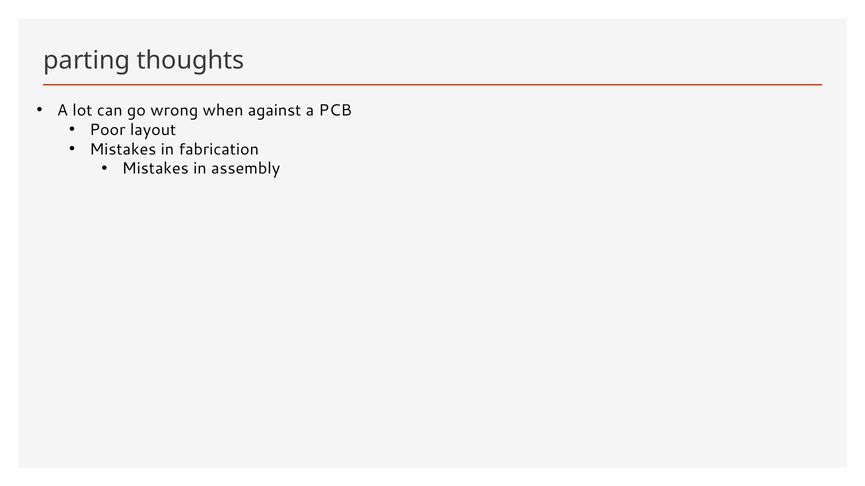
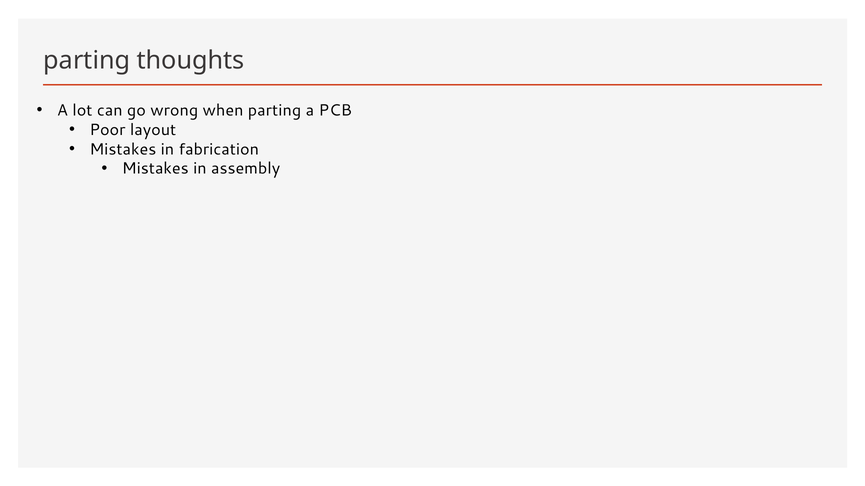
when against: against -> parting
